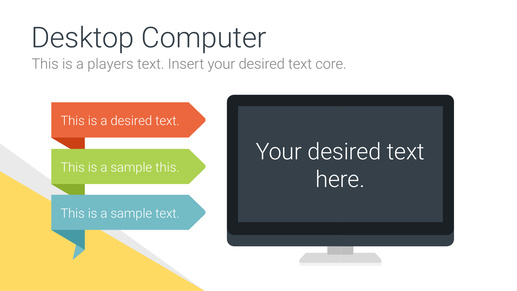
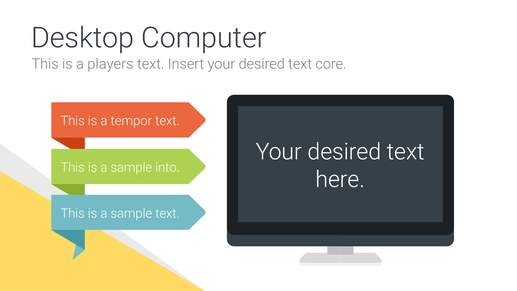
a desired: desired -> tempor
sample this: this -> into
